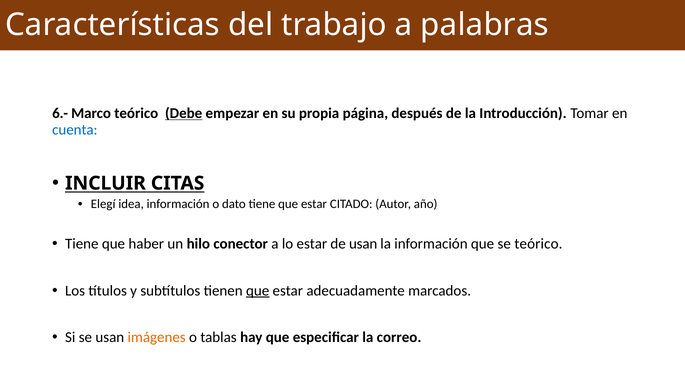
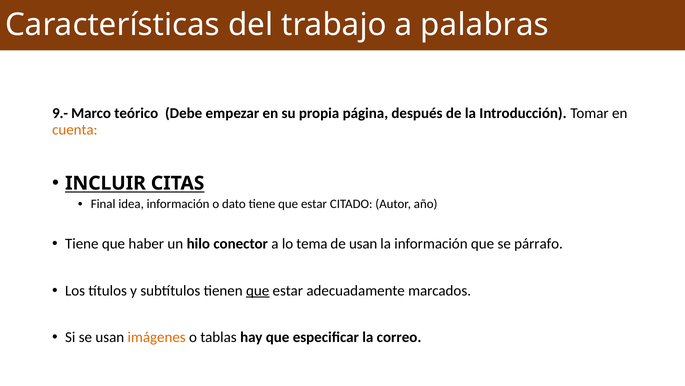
6.-: 6.- -> 9.-
Debe underline: present -> none
cuenta colour: blue -> orange
Elegí: Elegí -> Final
lo estar: estar -> tema
se teórico: teórico -> párrafo
